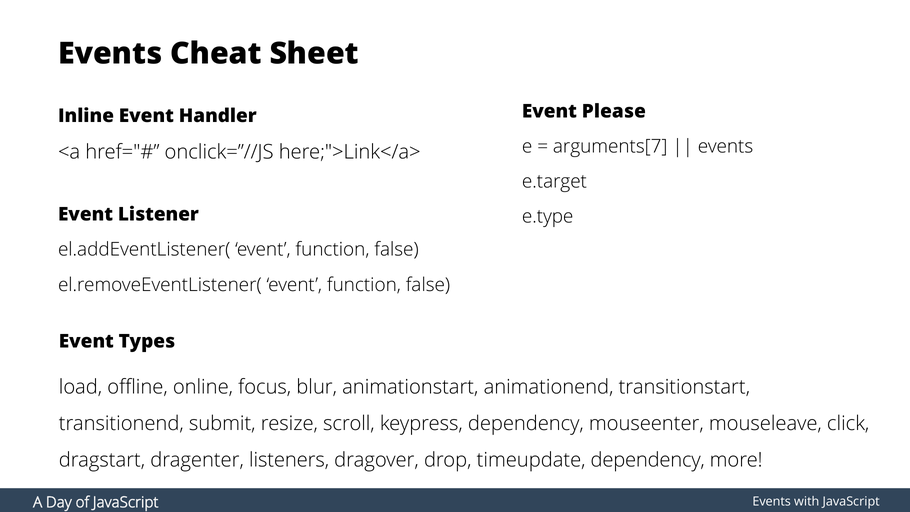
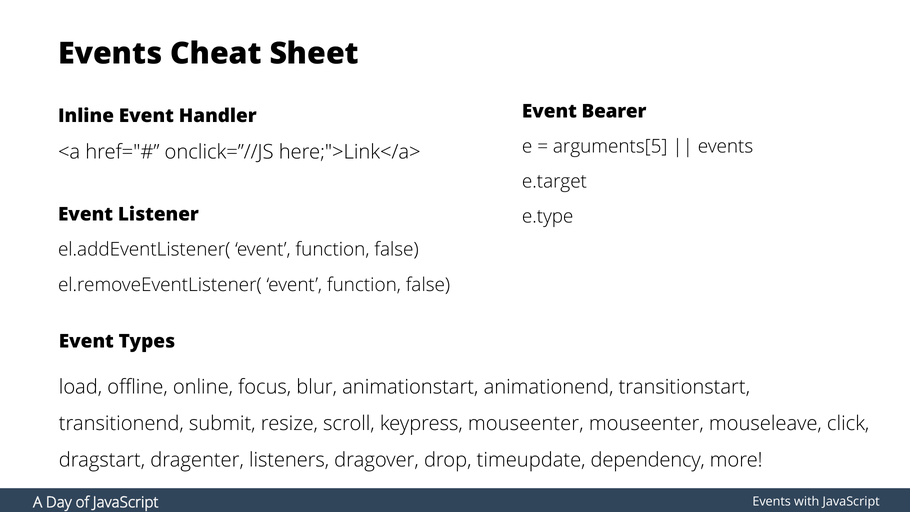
Please: Please -> Bearer
arguments[7: arguments[7 -> arguments[5
keypress dependency: dependency -> mouseenter
